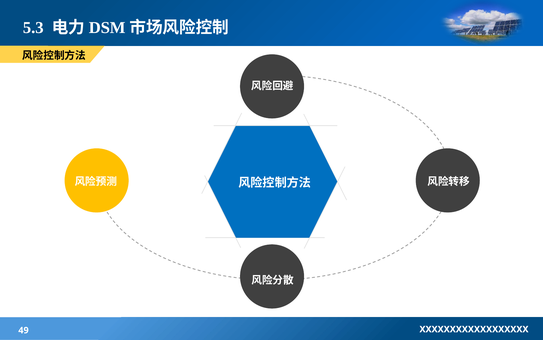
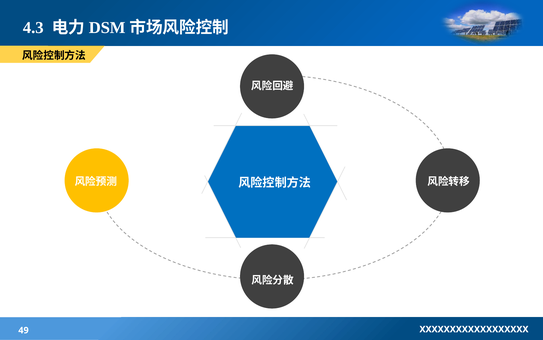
5.3: 5.3 -> 4.3
